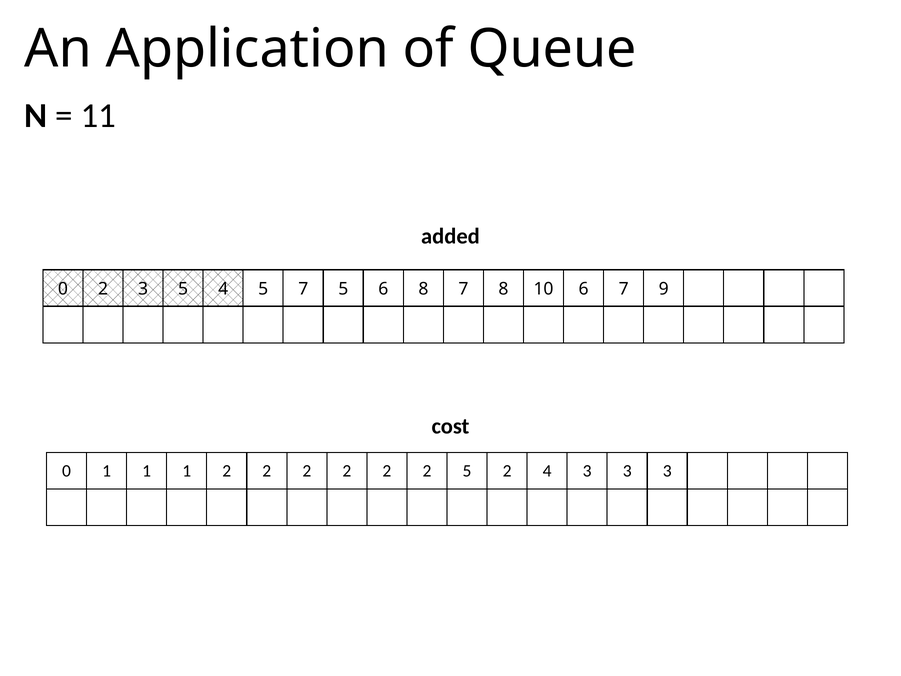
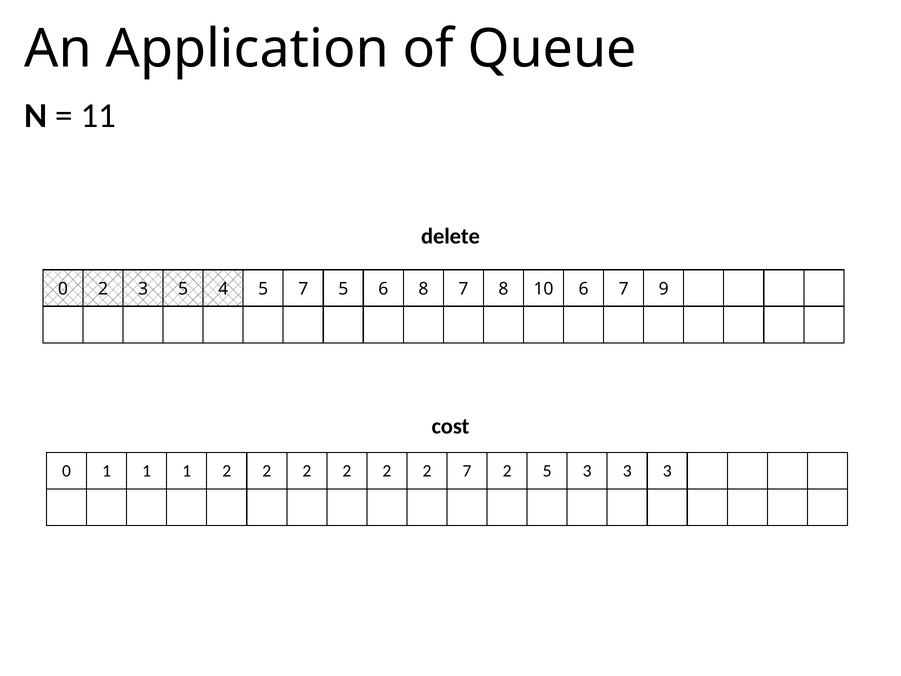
added: added -> delete
2 5: 5 -> 7
2 4: 4 -> 5
